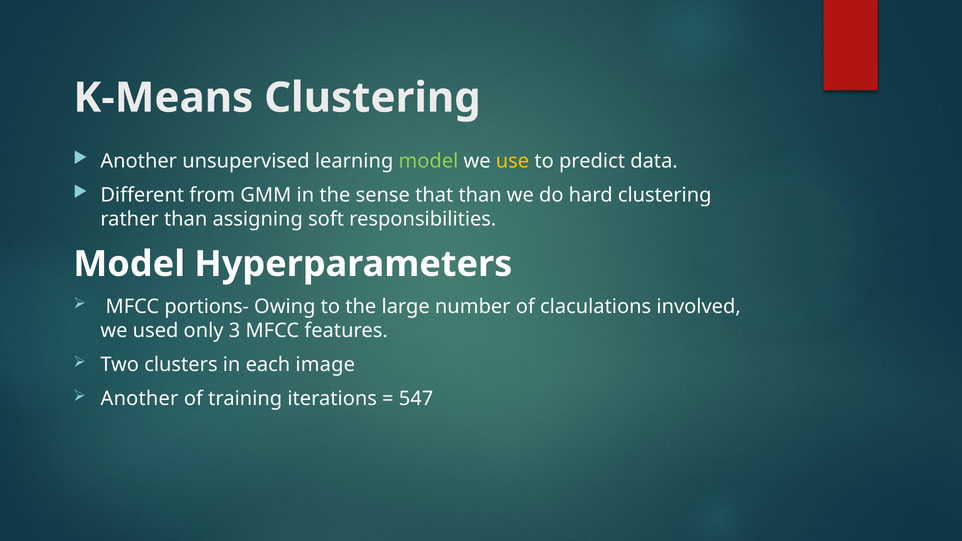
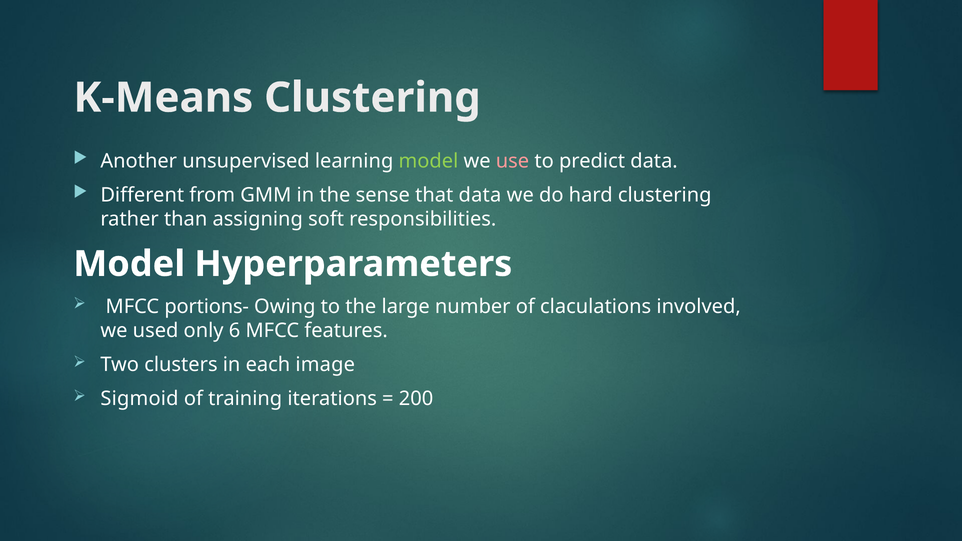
use colour: yellow -> pink
that than: than -> data
3: 3 -> 6
Another at (139, 399): Another -> Sigmoid
547: 547 -> 200
